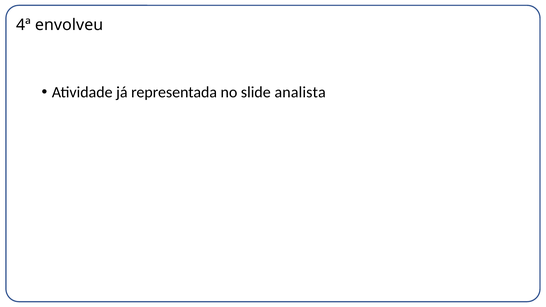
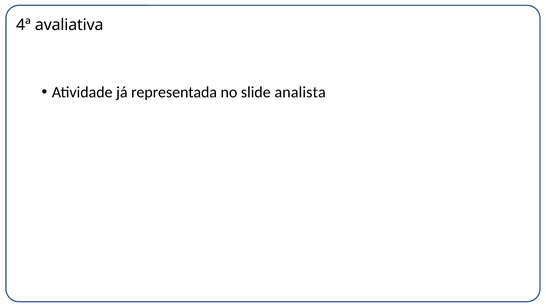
envolveu: envolveu -> avaliativa
